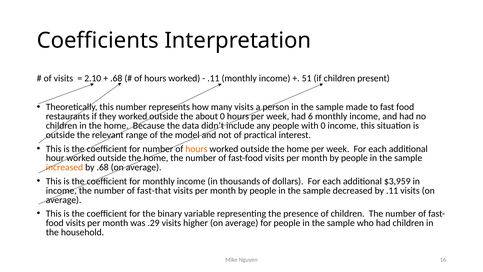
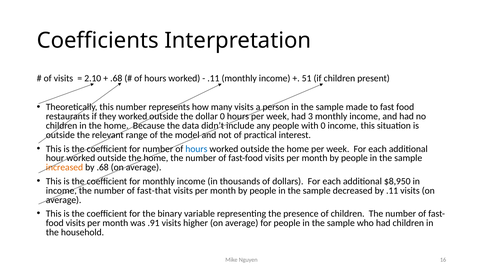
about: about -> dollar
6: 6 -> 3
hours at (196, 149) colour: orange -> blue
$3,959: $3,959 -> $8,950
.29: .29 -> .91
